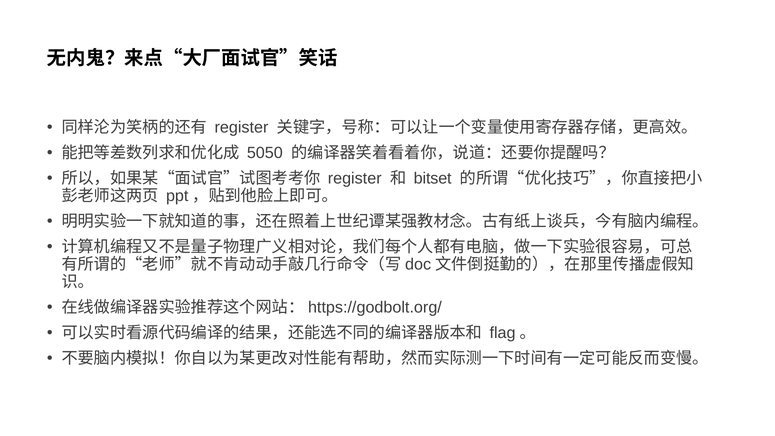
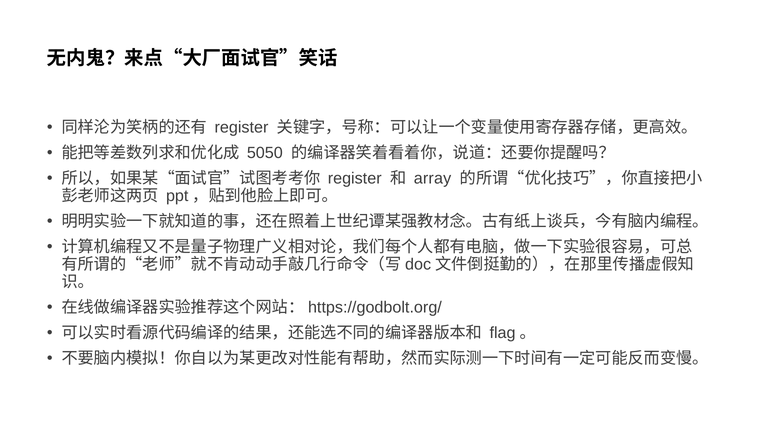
bitset: bitset -> array
